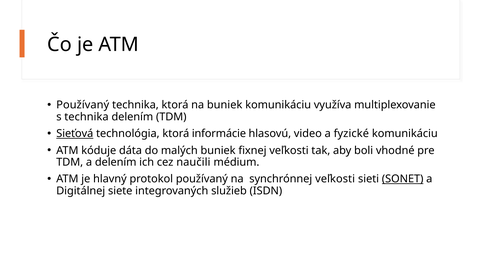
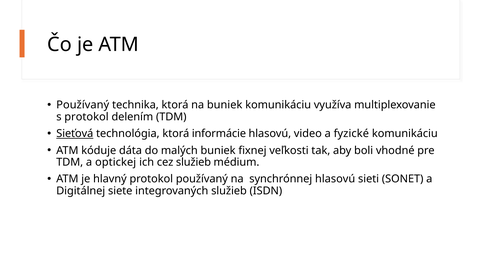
s technika: technika -> protokol
a delením: delením -> optickej
cez naučili: naučili -> služieb
synchrónnej veľkosti: veľkosti -> hlasovú
SONET underline: present -> none
